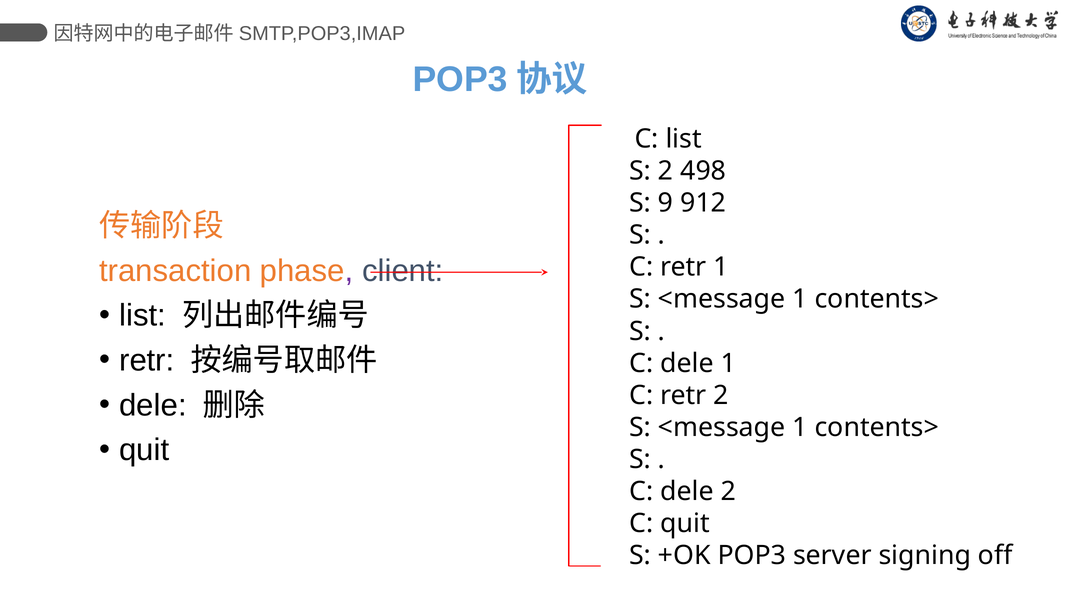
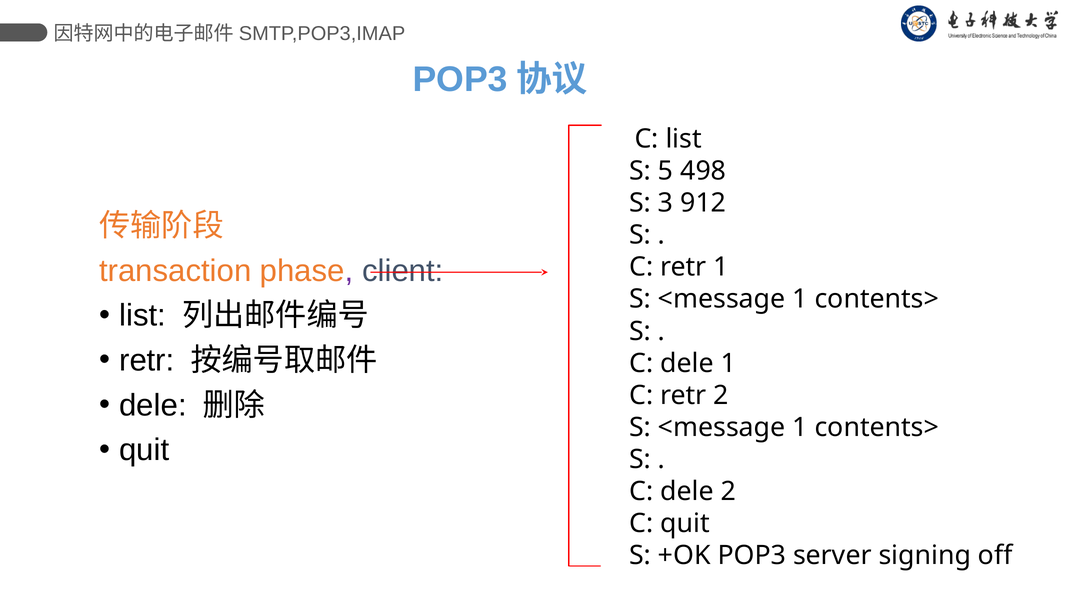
S 2: 2 -> 5
9: 9 -> 3
